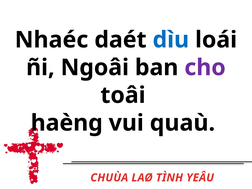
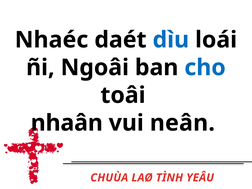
cho colour: purple -> blue
haèng: haèng -> nhaân
quaù: quaù -> neân
